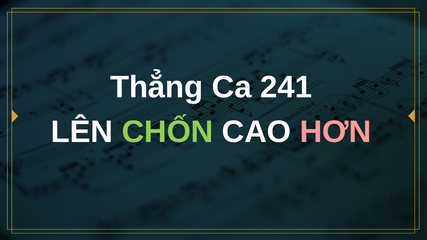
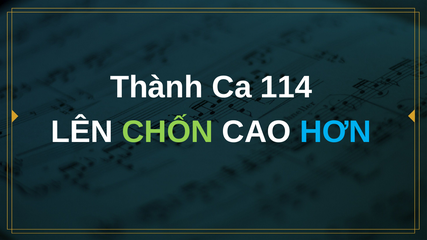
Thẳng: Thẳng -> Thành
241: 241 -> 114
HƠN colour: pink -> light blue
